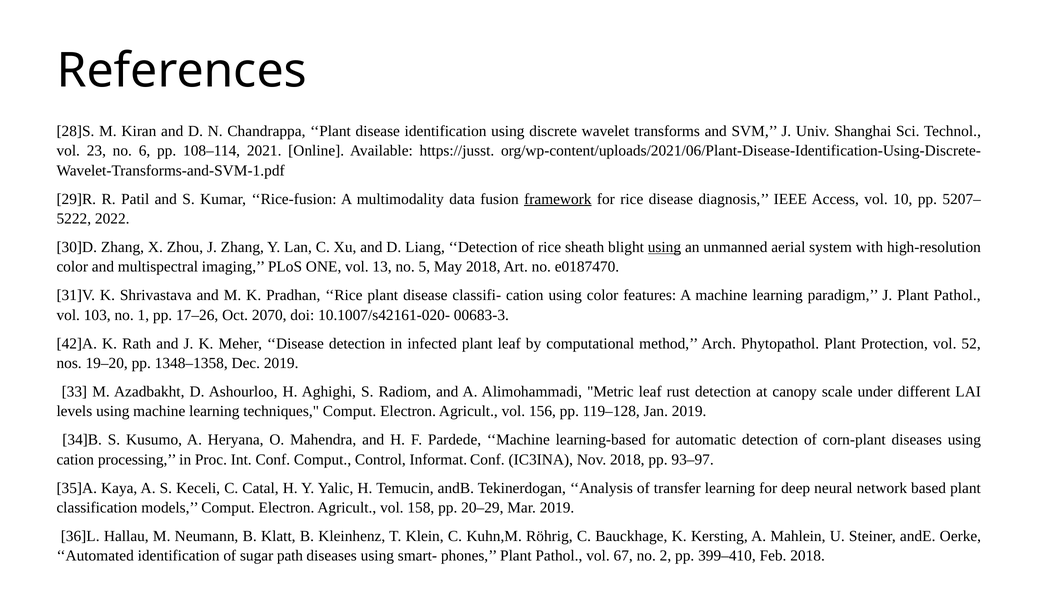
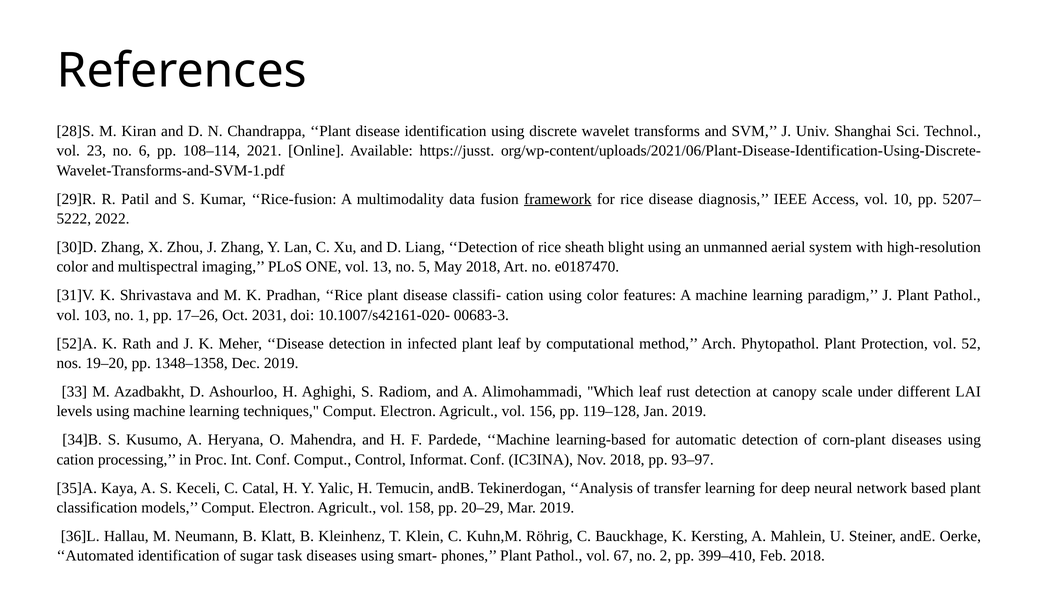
using at (664, 247) underline: present -> none
2070: 2070 -> 2031
42]A: 42]A -> 52]A
Metric: Metric -> Which
path: path -> task
